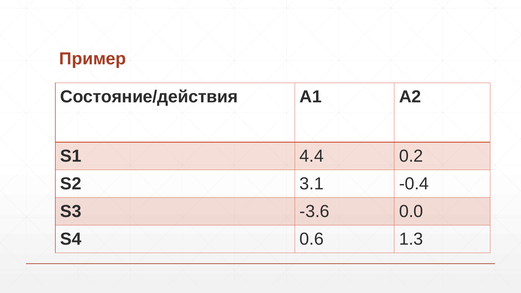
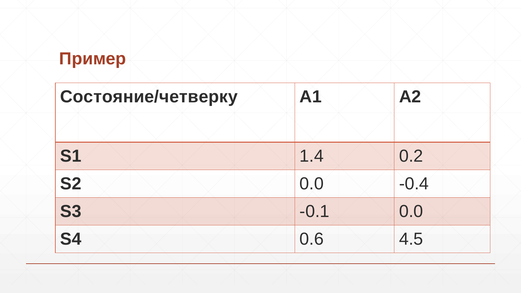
Состояние/действия: Состояние/действия -> Состояние/четверку
4.4: 4.4 -> 1.4
S2 3.1: 3.1 -> 0.0
-3.6: -3.6 -> -0.1
1.3: 1.3 -> 4.5
